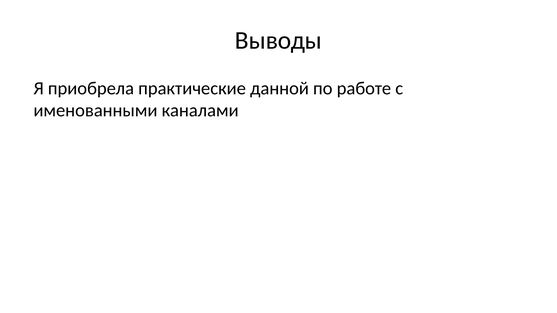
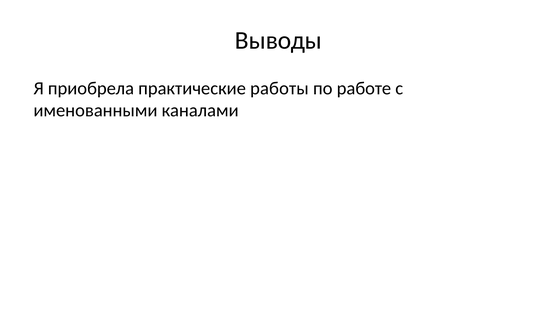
данной: данной -> работы
